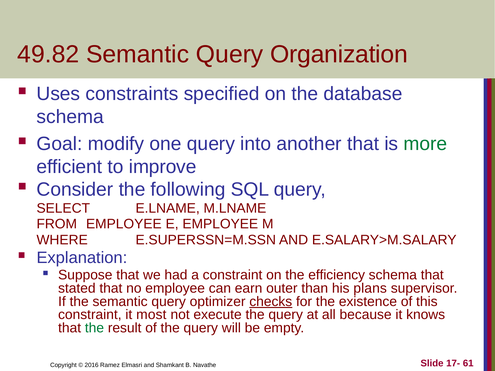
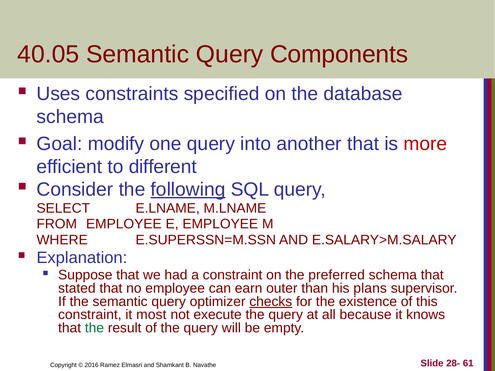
49.82: 49.82 -> 40.05
Organization: Organization -> Components
more colour: green -> red
improve: improve -> different
following underline: none -> present
efficiency: efficiency -> preferred
17-: 17- -> 28-
